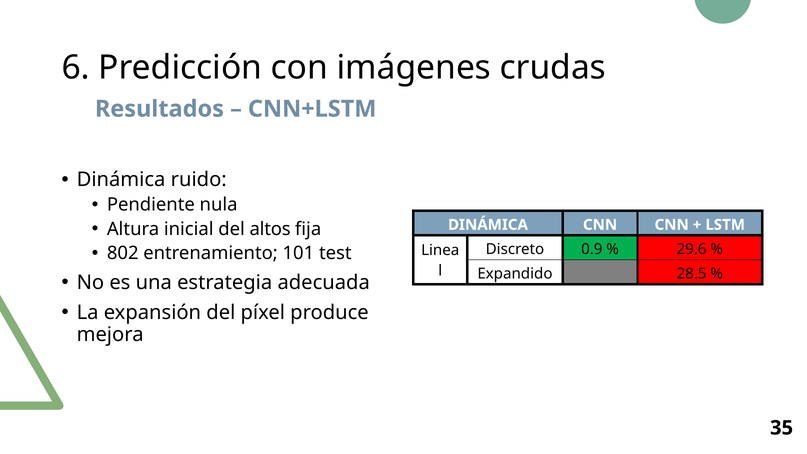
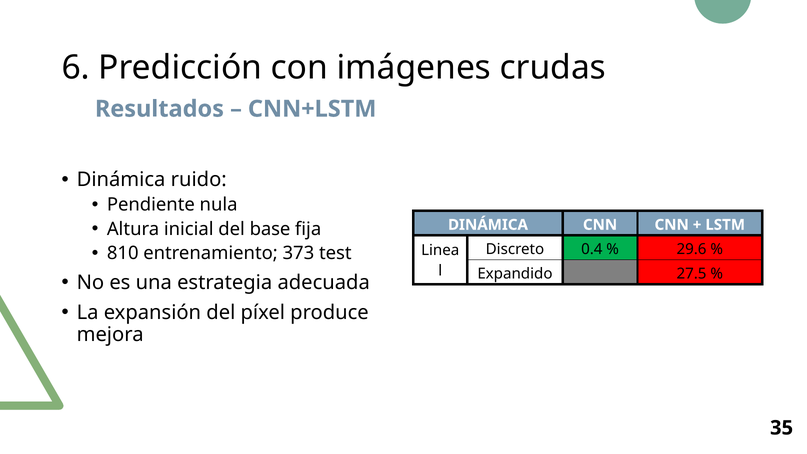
altos: altos -> base
802: 802 -> 810
101: 101 -> 373
0.9: 0.9 -> 0.4
28.5: 28.5 -> 27.5
